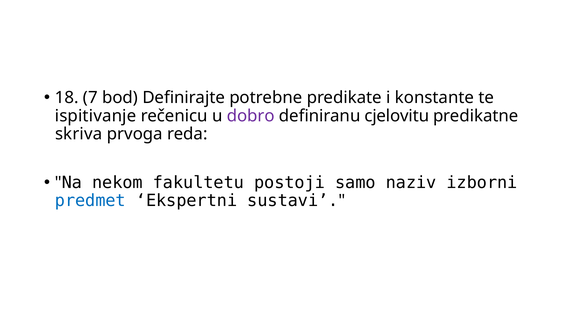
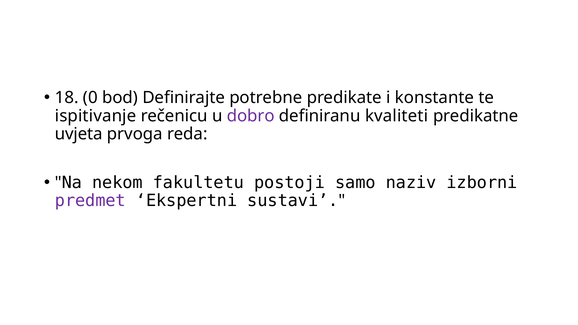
7: 7 -> 0
cjelovitu: cjelovitu -> kvaliteti
skriva: skriva -> uvjeta
predmet colour: blue -> purple
